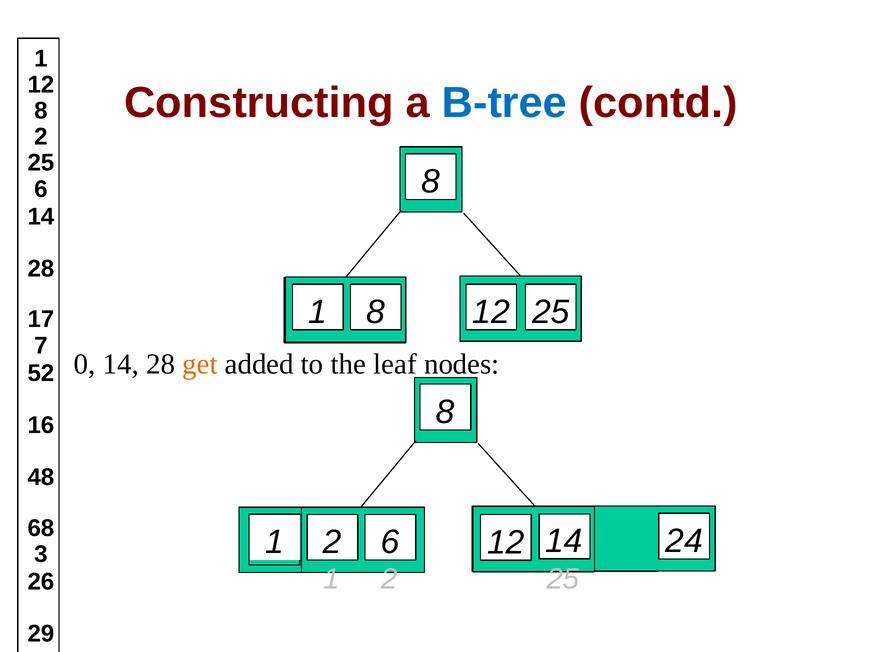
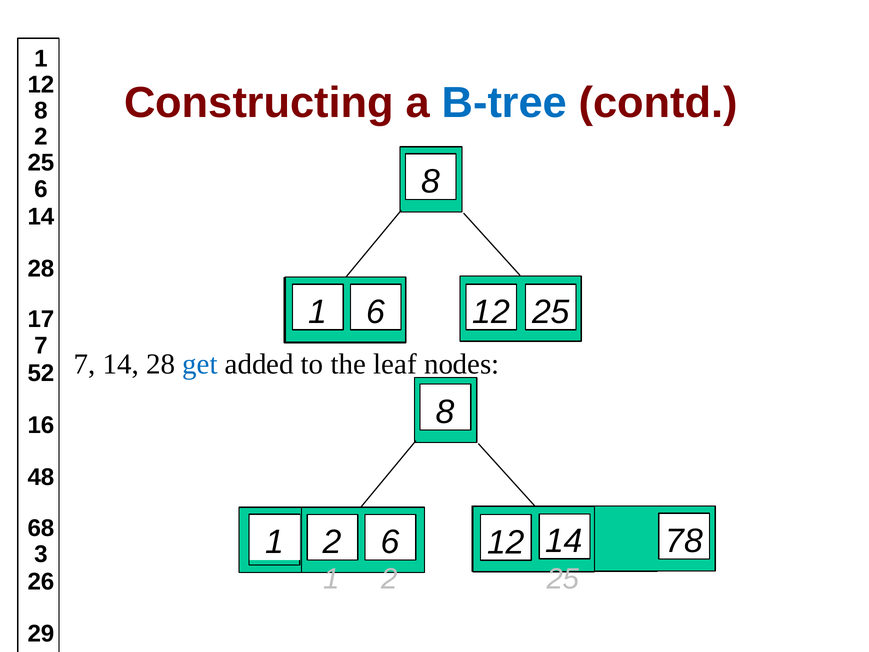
1 8: 8 -> 6
0 at (85, 364): 0 -> 7
get colour: orange -> blue
24: 24 -> 78
